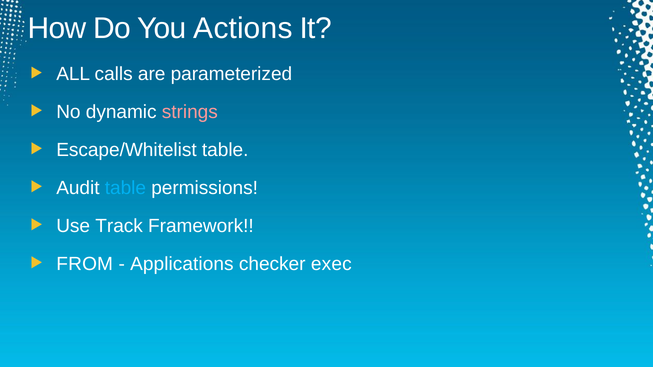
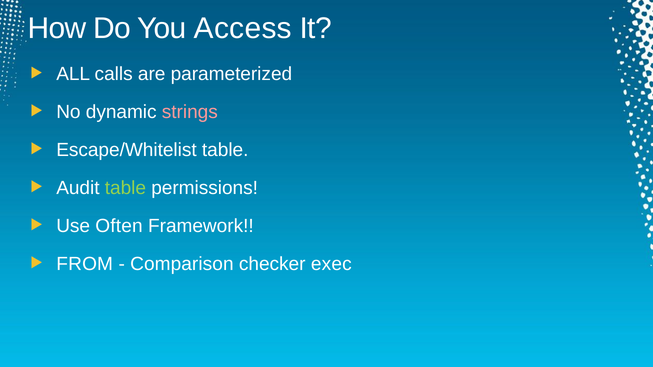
Actions: Actions -> Access
table at (125, 188) colour: light blue -> light green
Track: Track -> Often
Applications: Applications -> Comparison
